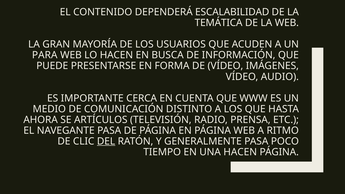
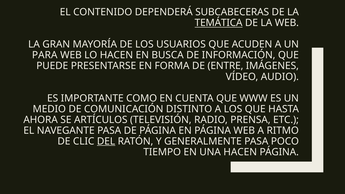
ESCALABILIDAD: ESCALABILIDAD -> SUBCABECERAS
TEMÁTICA underline: none -> present
DE VÍDEO: VÍDEO -> ENTRE
CERCA: CERCA -> COMO
